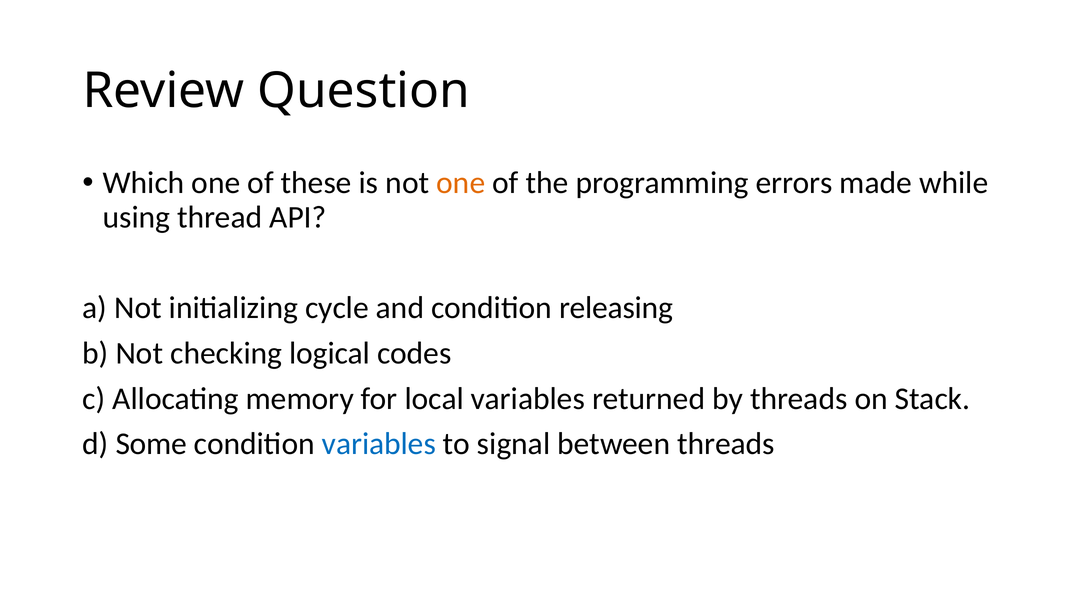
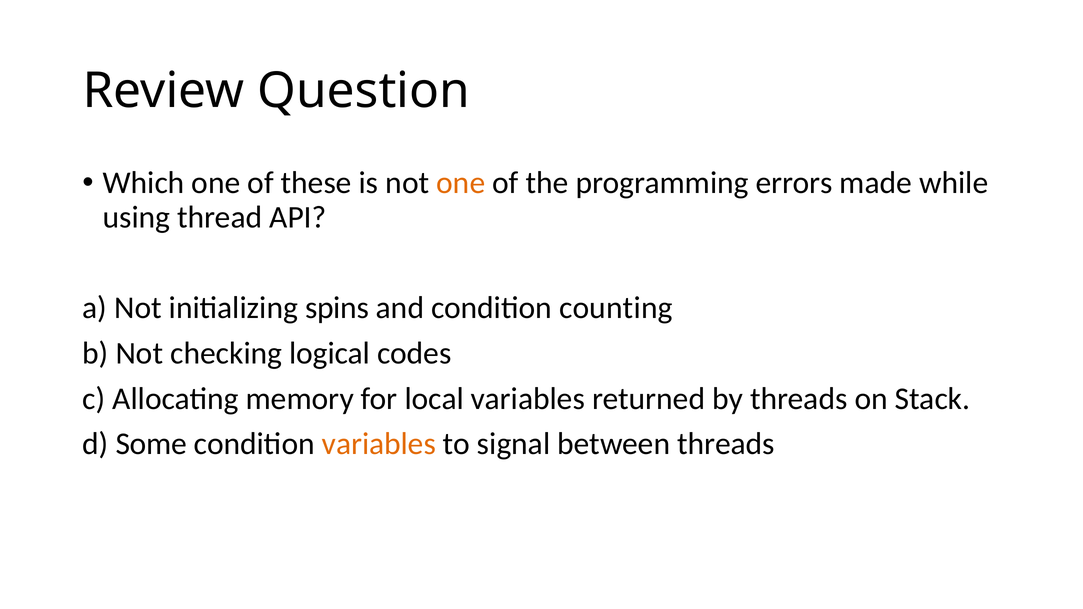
cycle: cycle -> spins
releasing: releasing -> counting
variables at (379, 444) colour: blue -> orange
